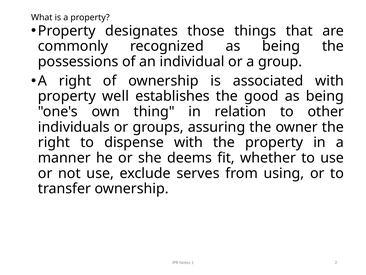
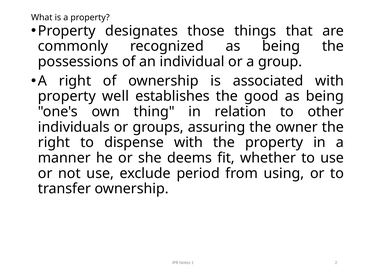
serves: serves -> period
